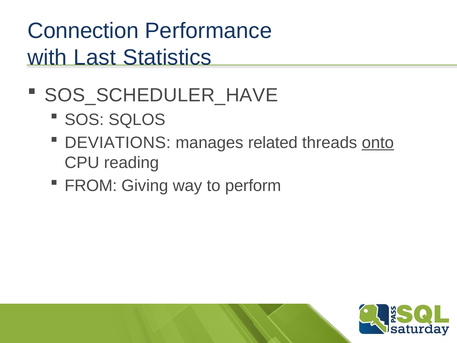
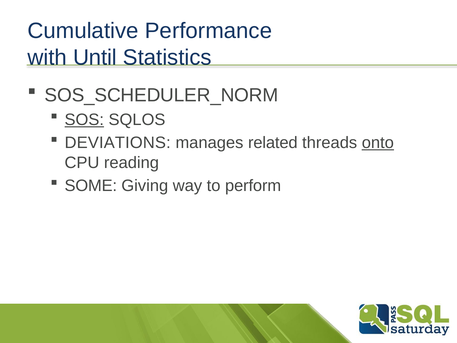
Connection: Connection -> Cumulative
Last: Last -> Until
SOS_SCHEDULER_HAVE: SOS_SCHEDULER_HAVE -> SOS_SCHEDULER_NORM
SOS underline: none -> present
FROM: FROM -> SOME
